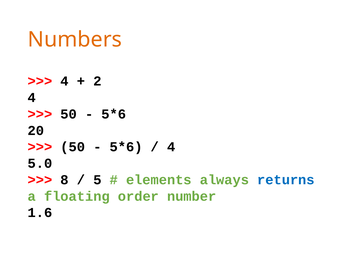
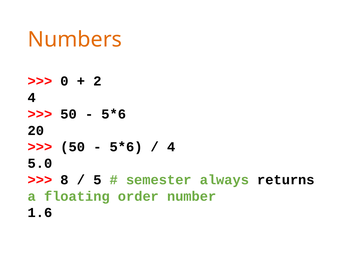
4 at (65, 81): 4 -> 0
elements: elements -> semester
returns colour: blue -> black
